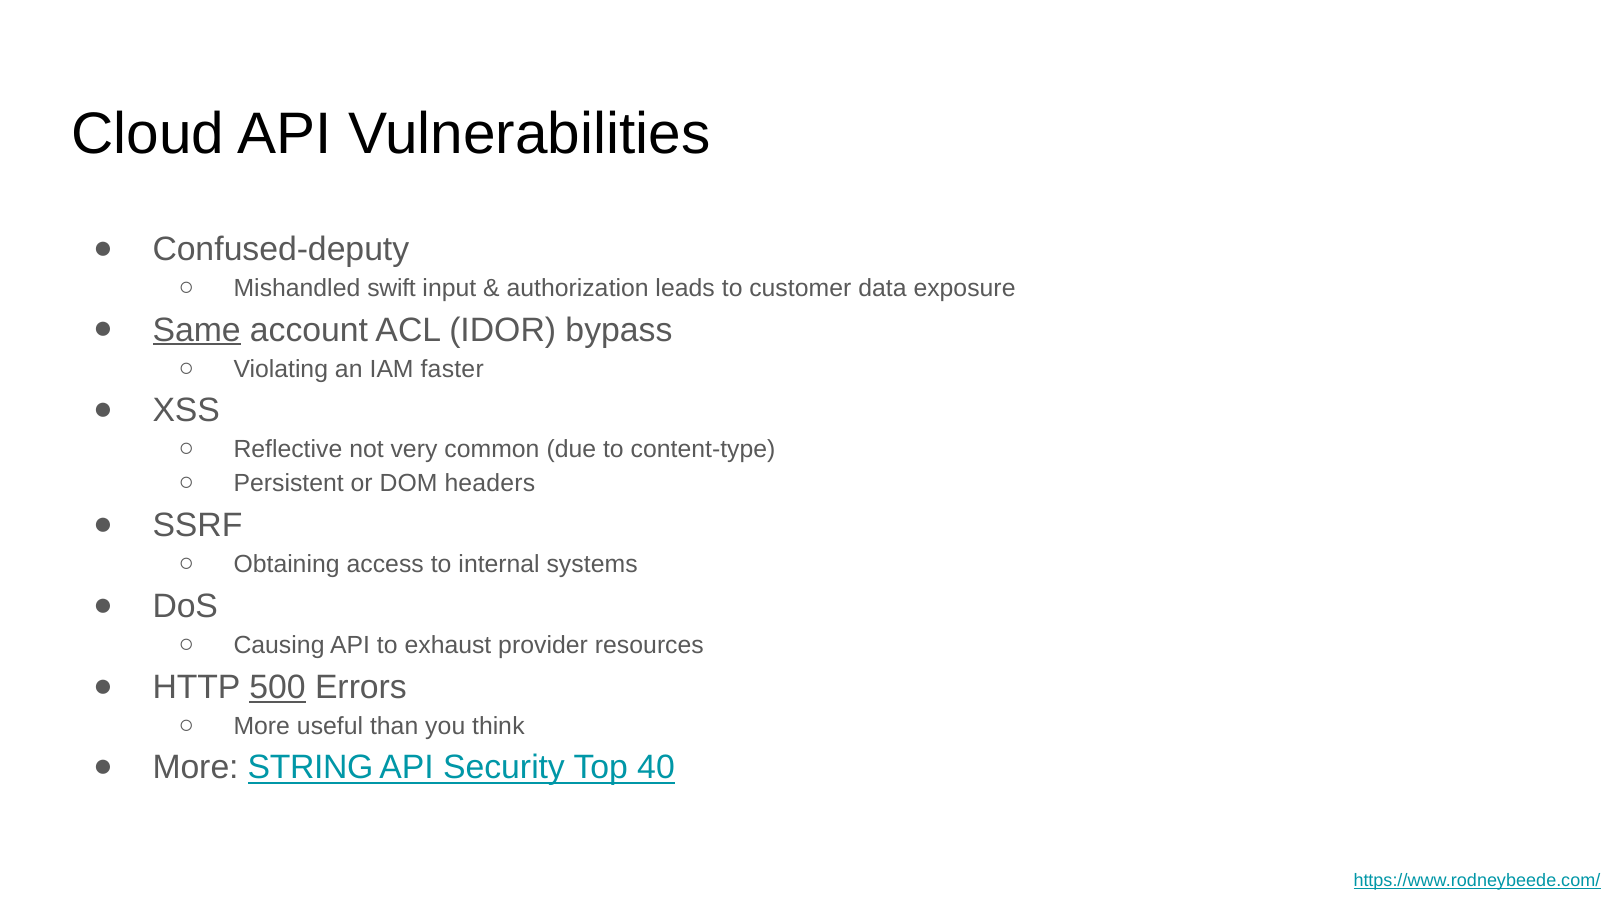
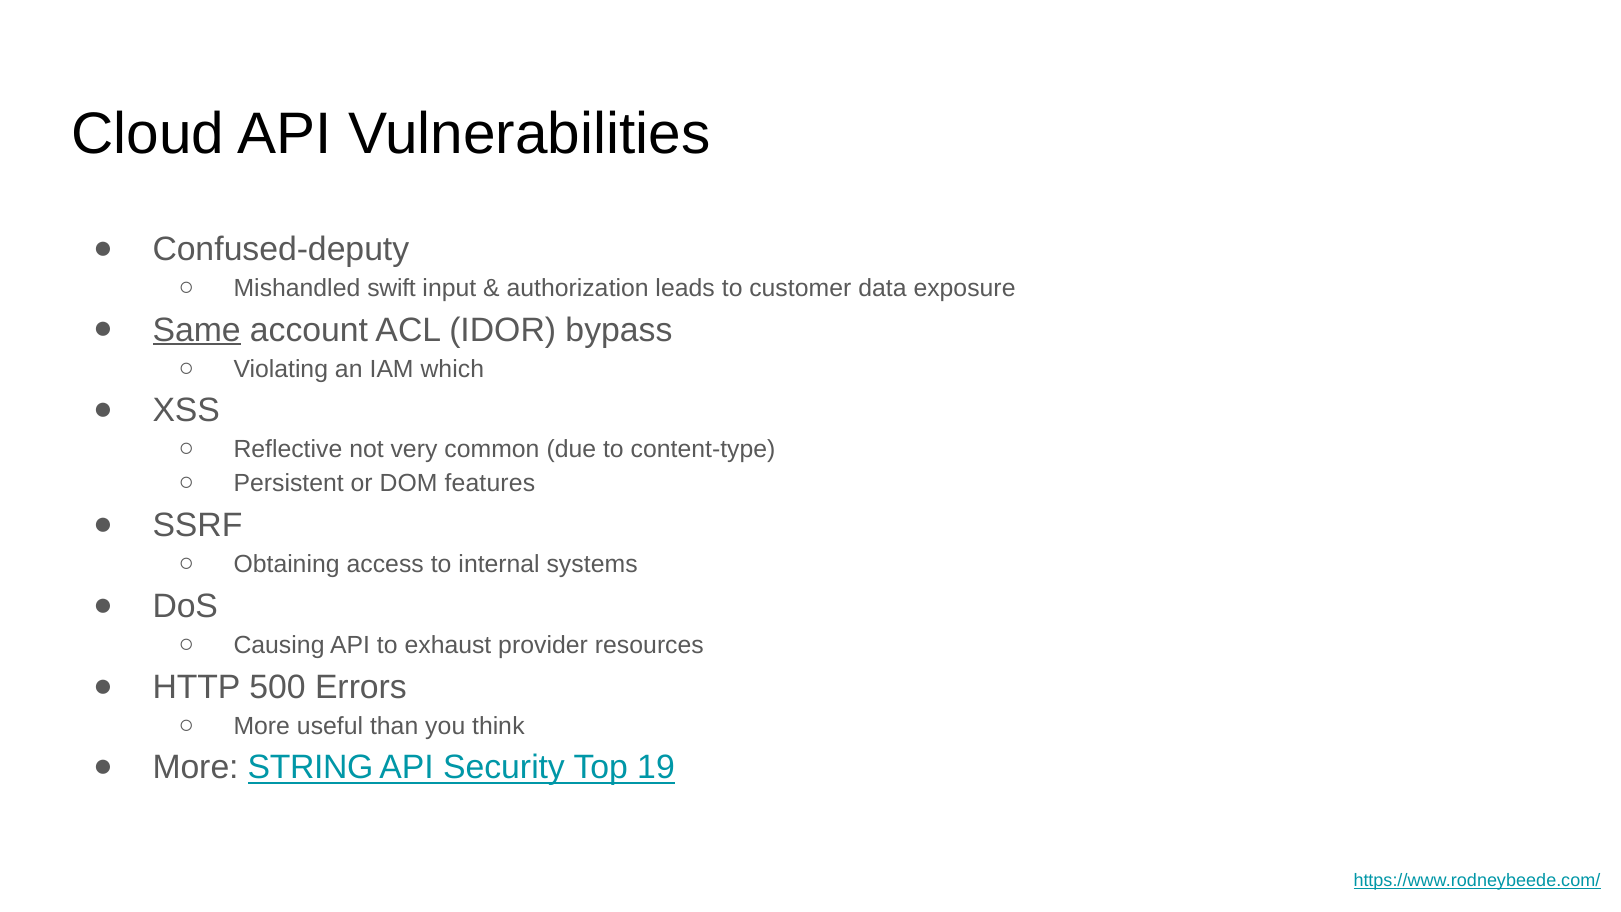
faster: faster -> which
headers: headers -> features
500 underline: present -> none
40: 40 -> 19
